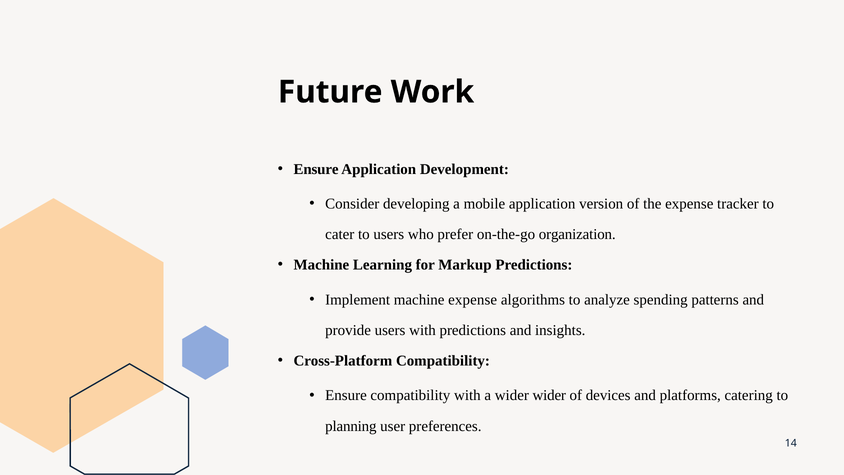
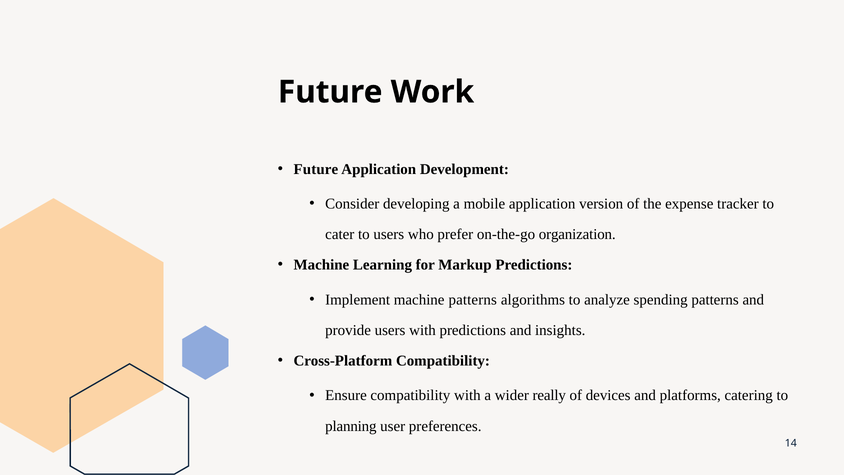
Ensure at (316, 169): Ensure -> Future
machine expense: expense -> patterns
wider wider: wider -> really
